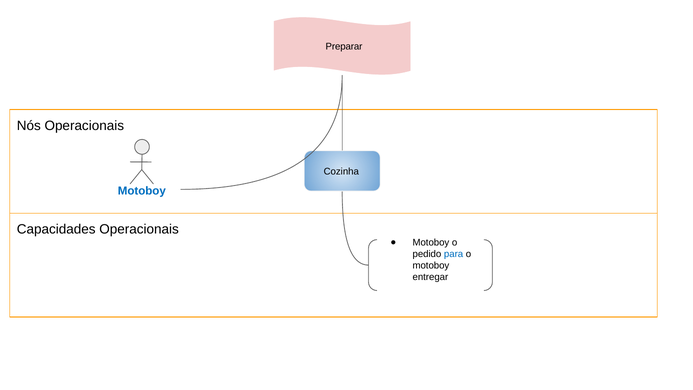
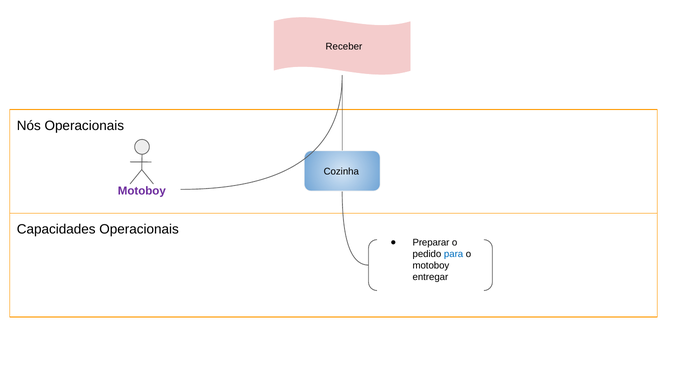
Preparar: Preparar -> Receber
Motoboy at (142, 191) colour: blue -> purple
Motoboy at (431, 242): Motoboy -> Preparar
